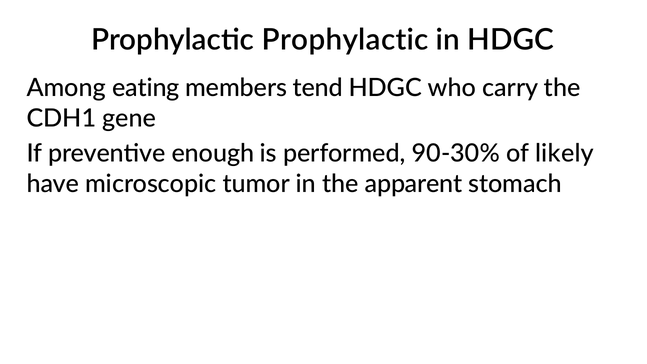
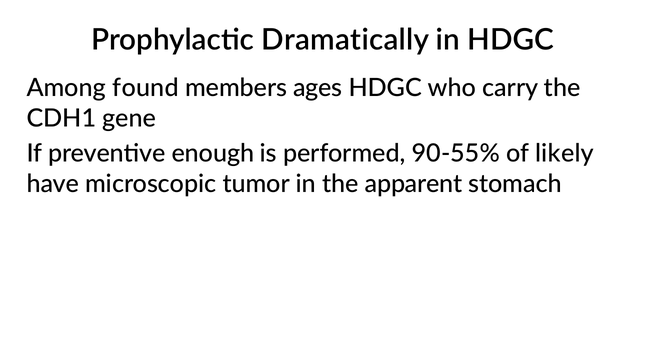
Prophylactic Prophylactic: Prophylactic -> Dramatically
eating: eating -> found
tend: tend -> ages
90-30%: 90-30% -> 90-55%
